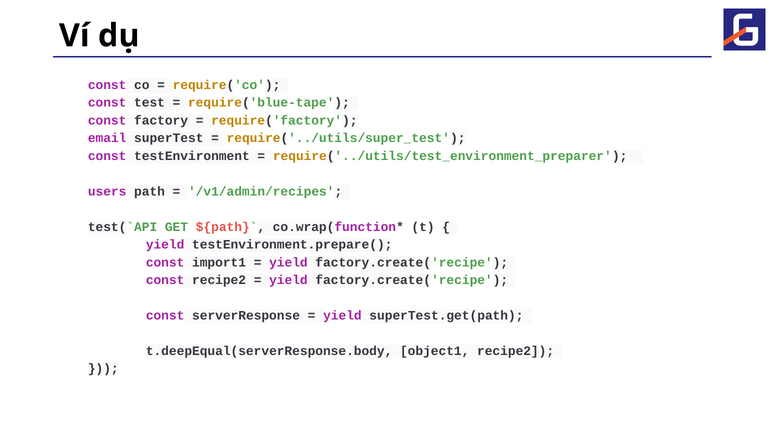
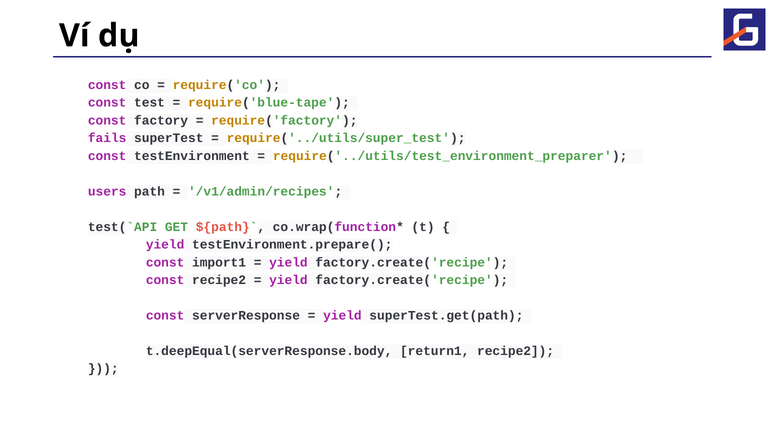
email: email -> fails
object1: object1 -> return1
